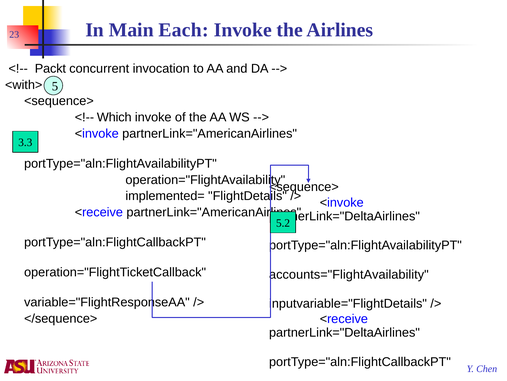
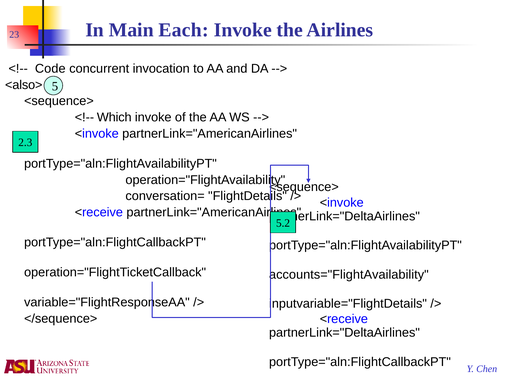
Packt: Packt -> Code
<with>: <with> -> <also>
3.3: 3.3 -> 2.3
implemented=: implemented= -> conversation=
